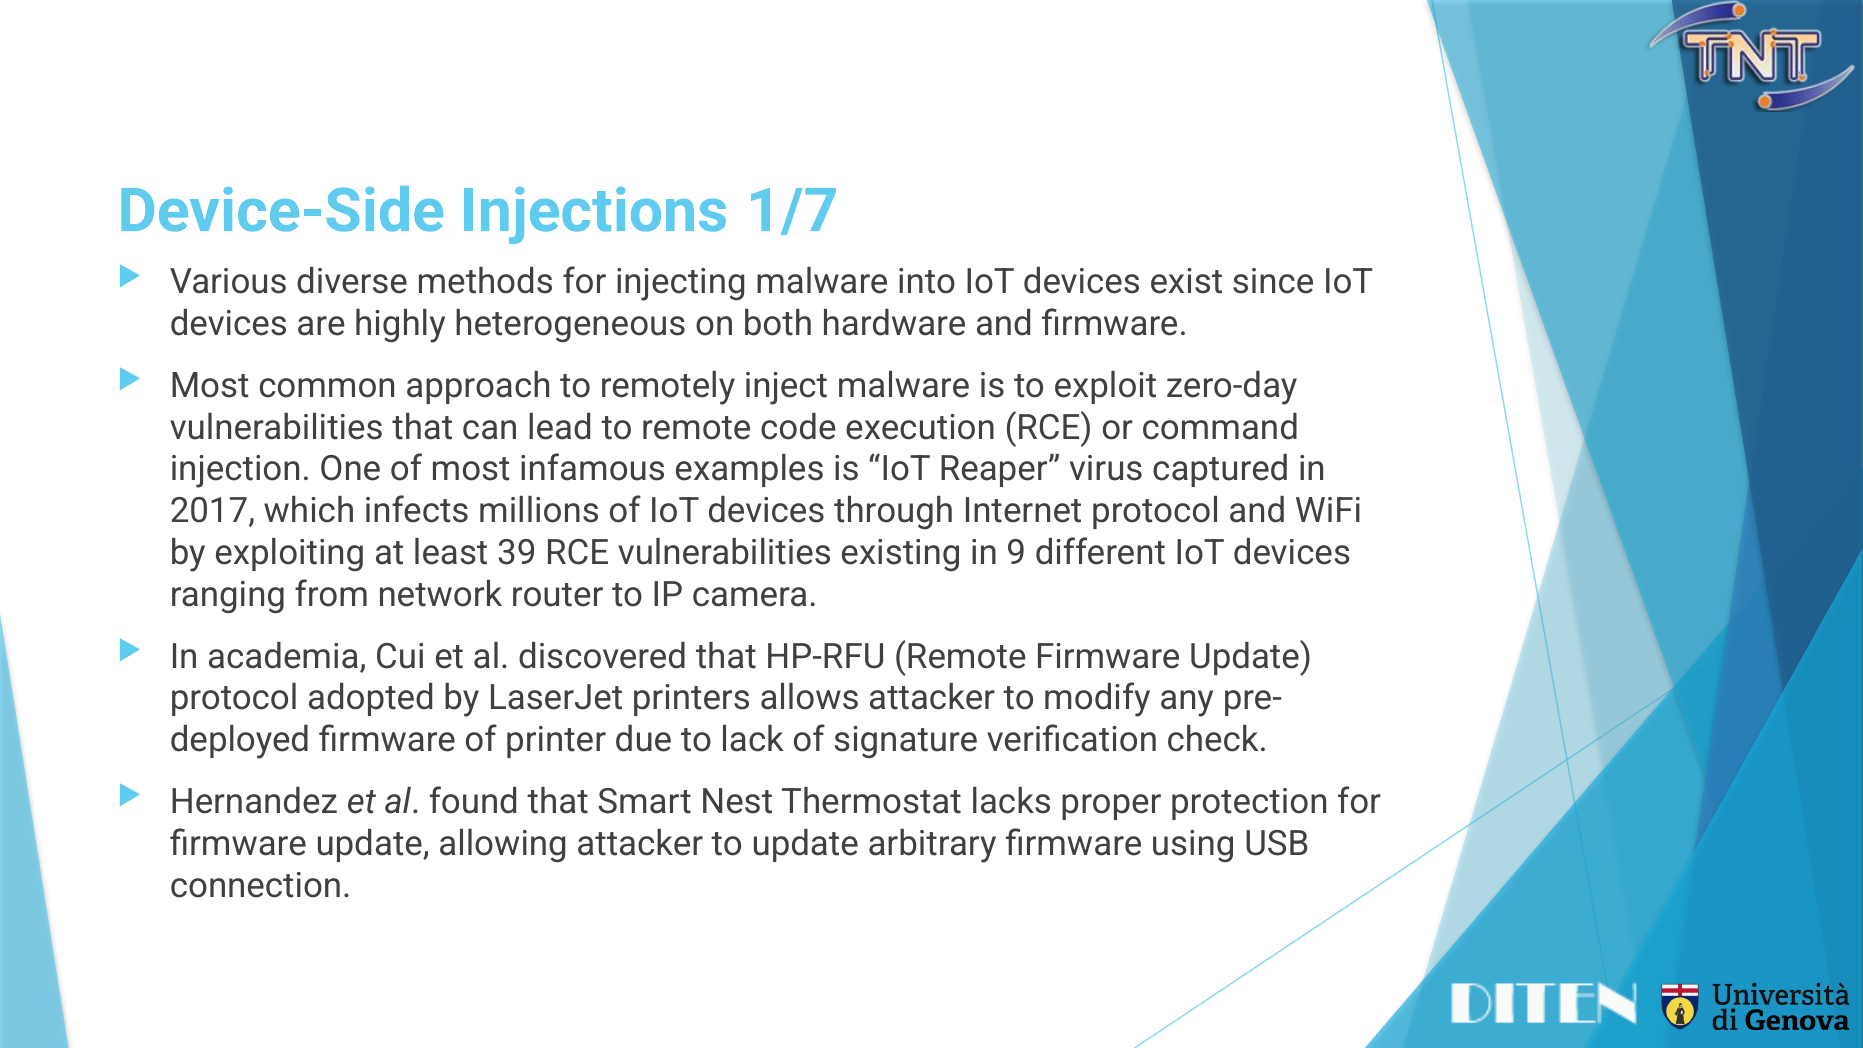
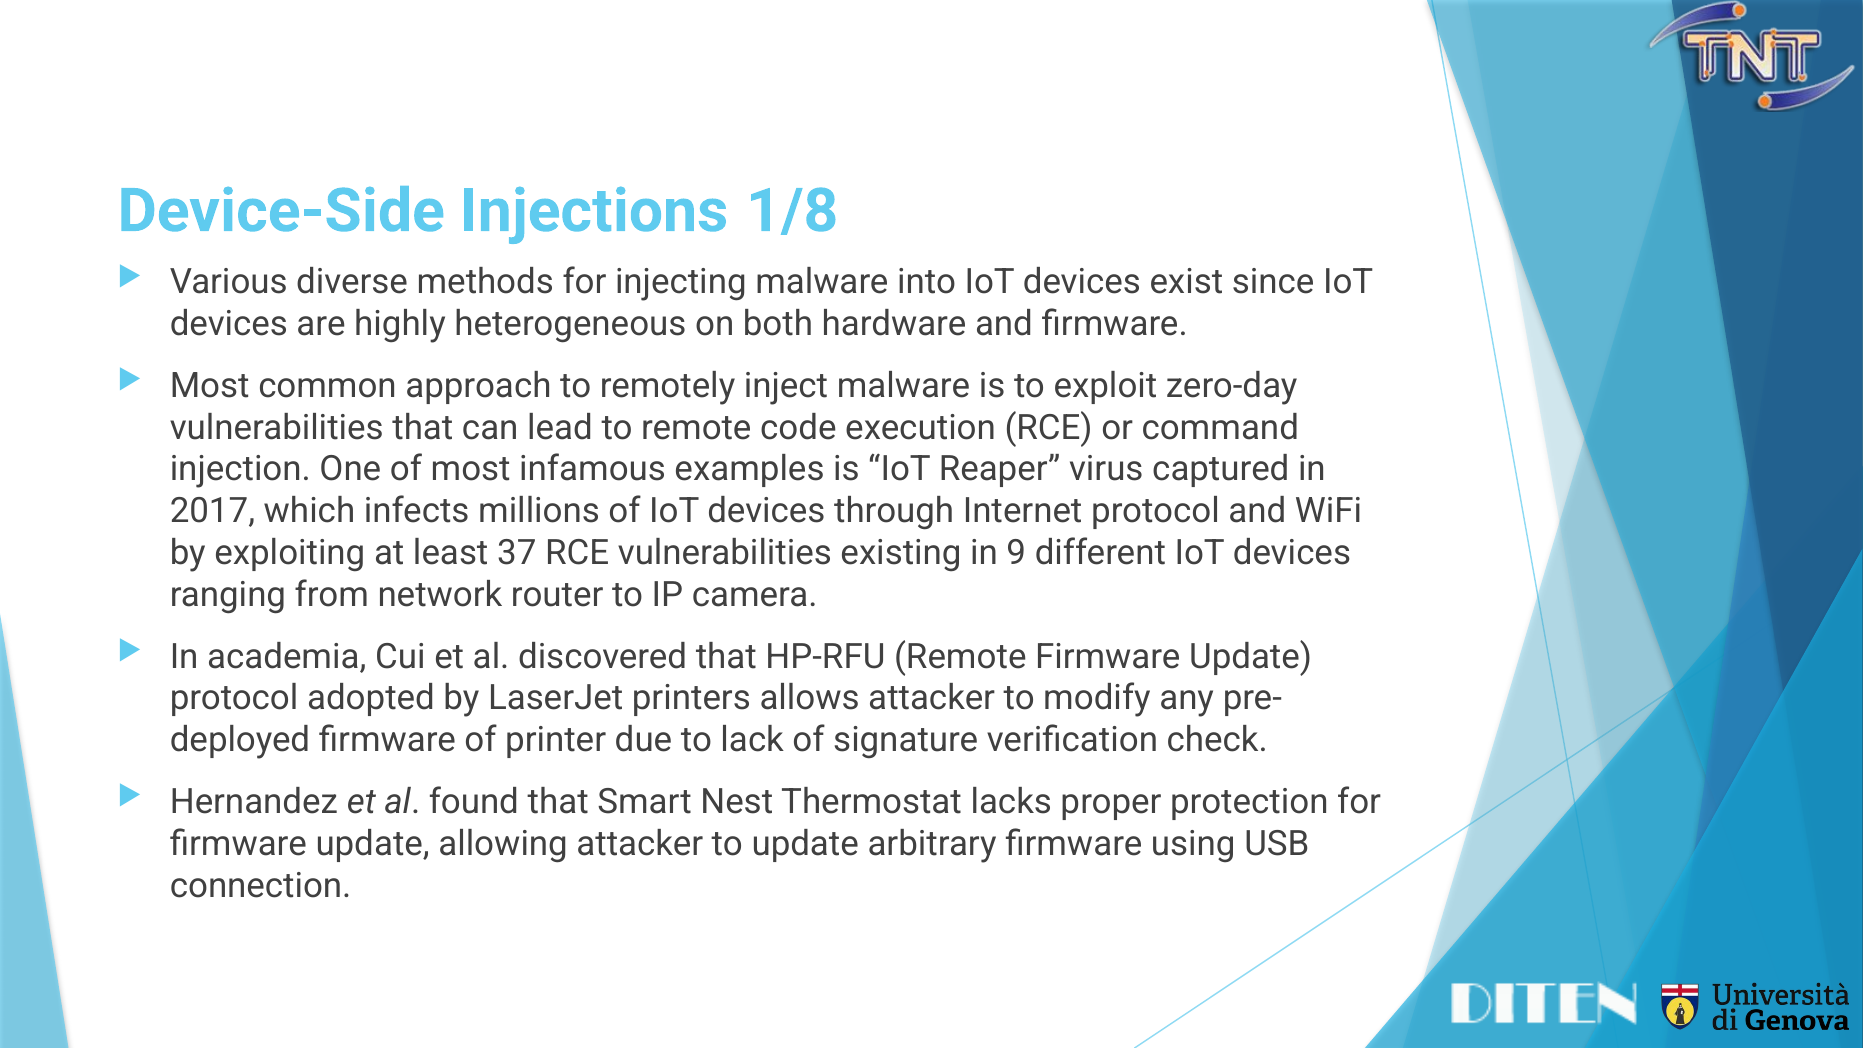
1/7: 1/7 -> 1/8
39: 39 -> 37
